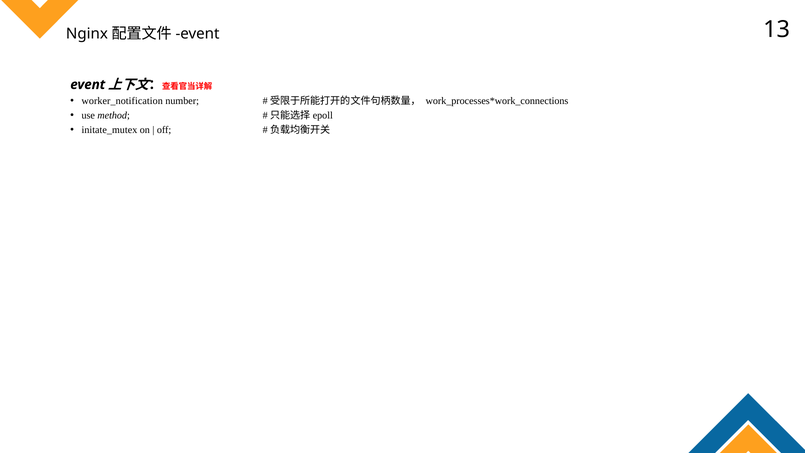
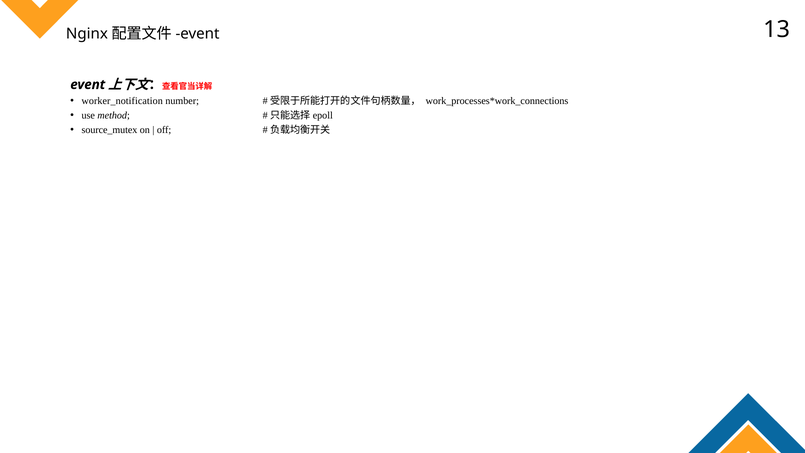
initate_mutex: initate_mutex -> source_mutex
